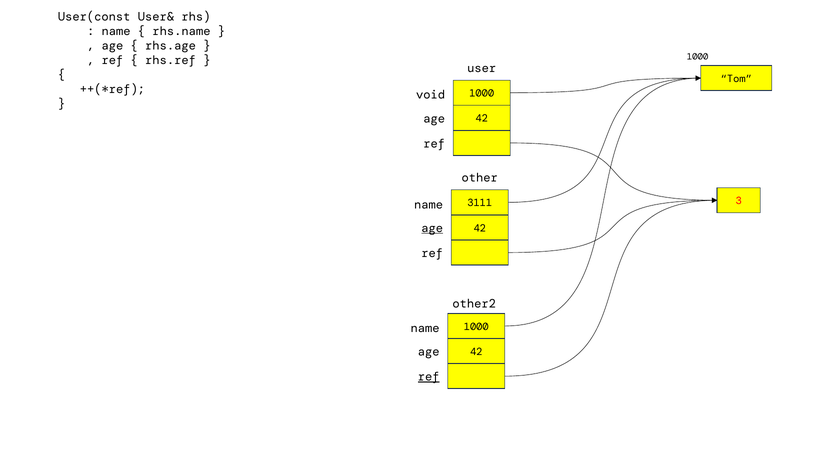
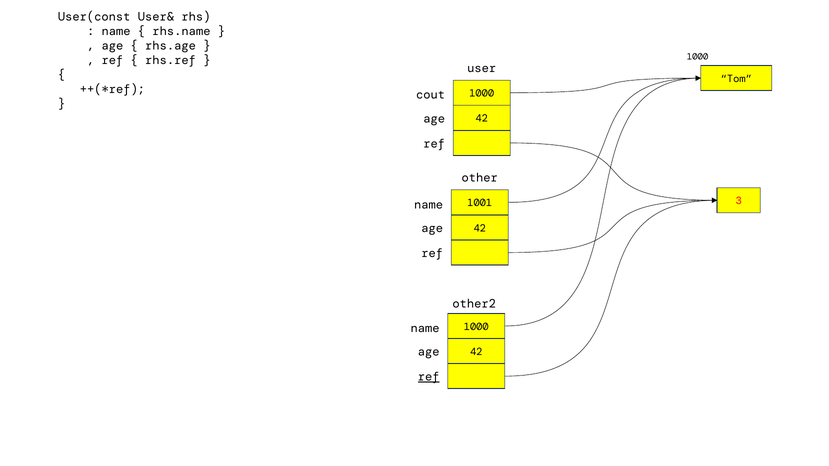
void: void -> cout
3111: 3111 -> 1001
age at (432, 228) underline: present -> none
